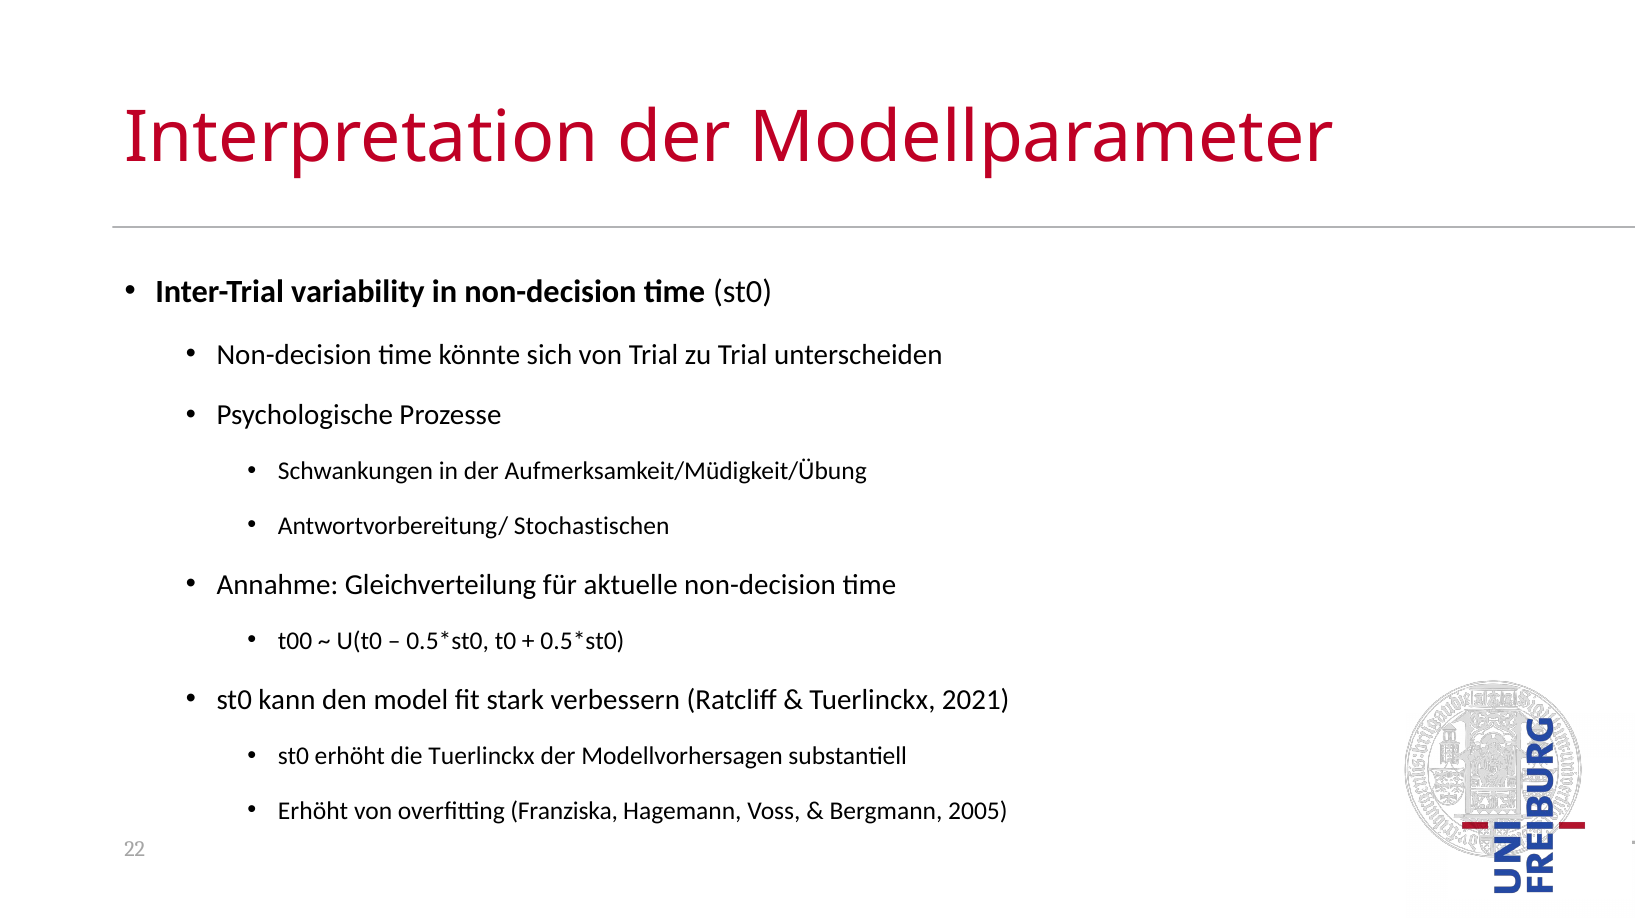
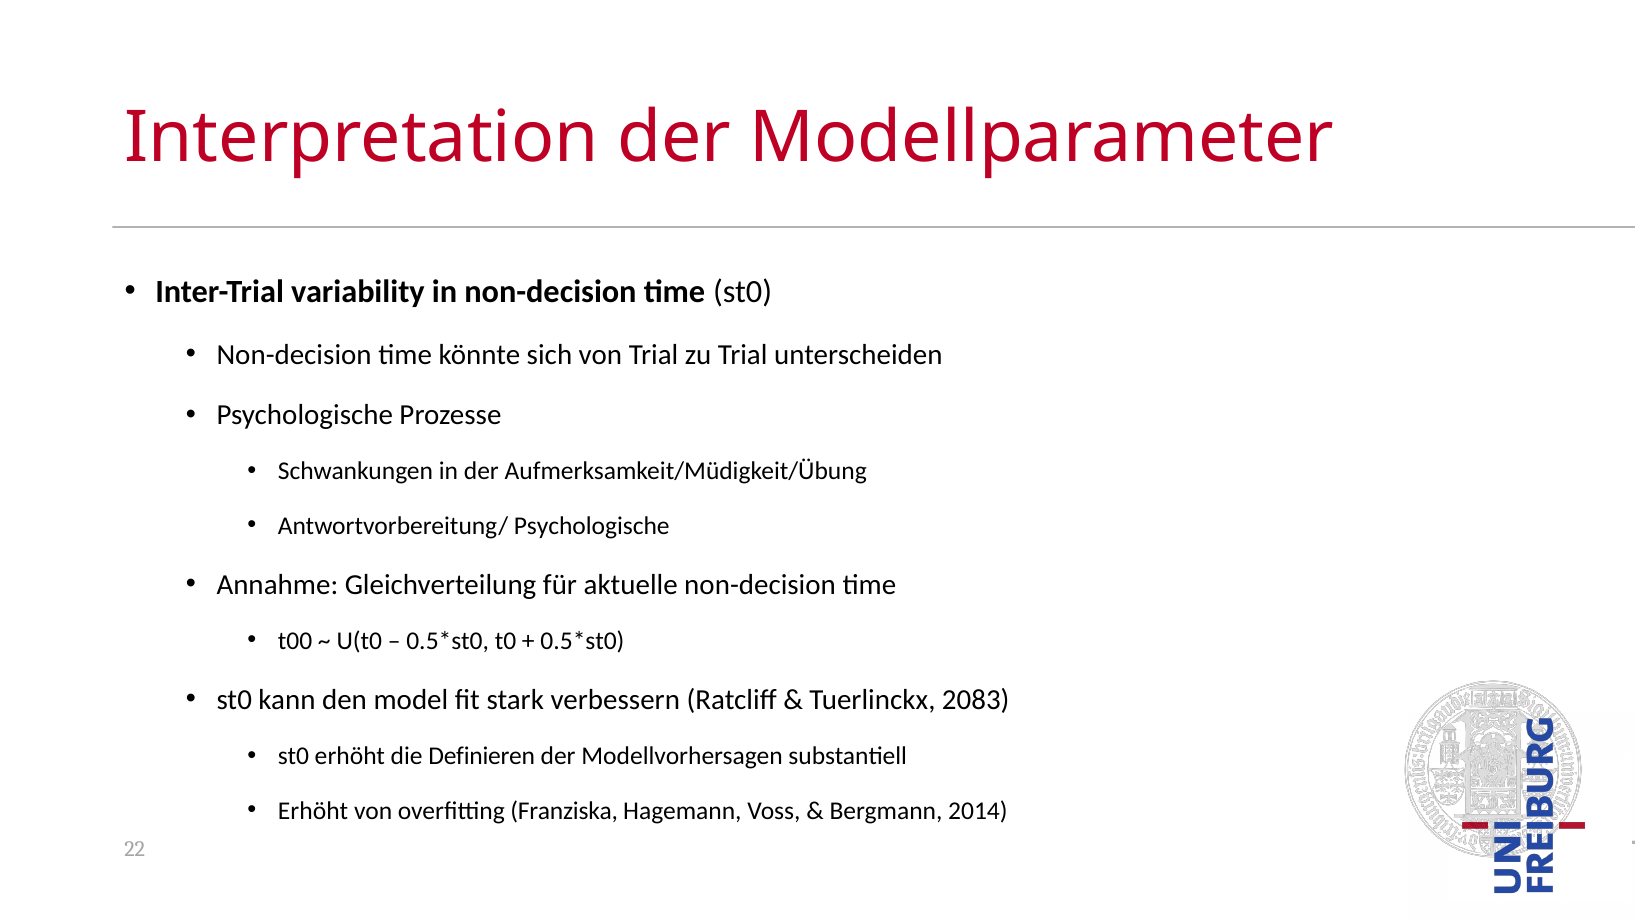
Antwortvorbereitung/ Stochastischen: Stochastischen -> Psychologische
2021: 2021 -> 2083
die Tuerlinckx: Tuerlinckx -> Definieren
2005: 2005 -> 2014
